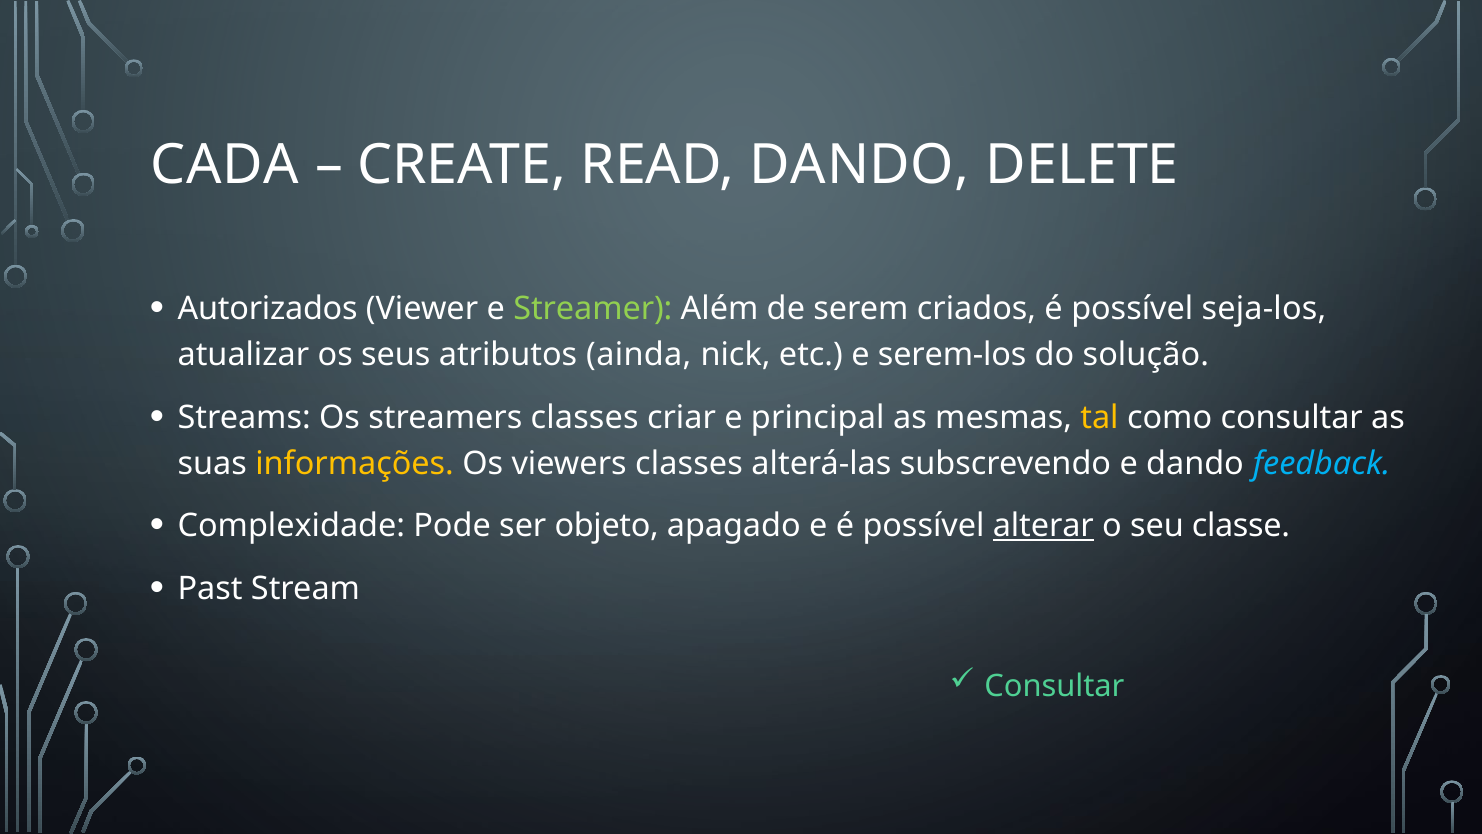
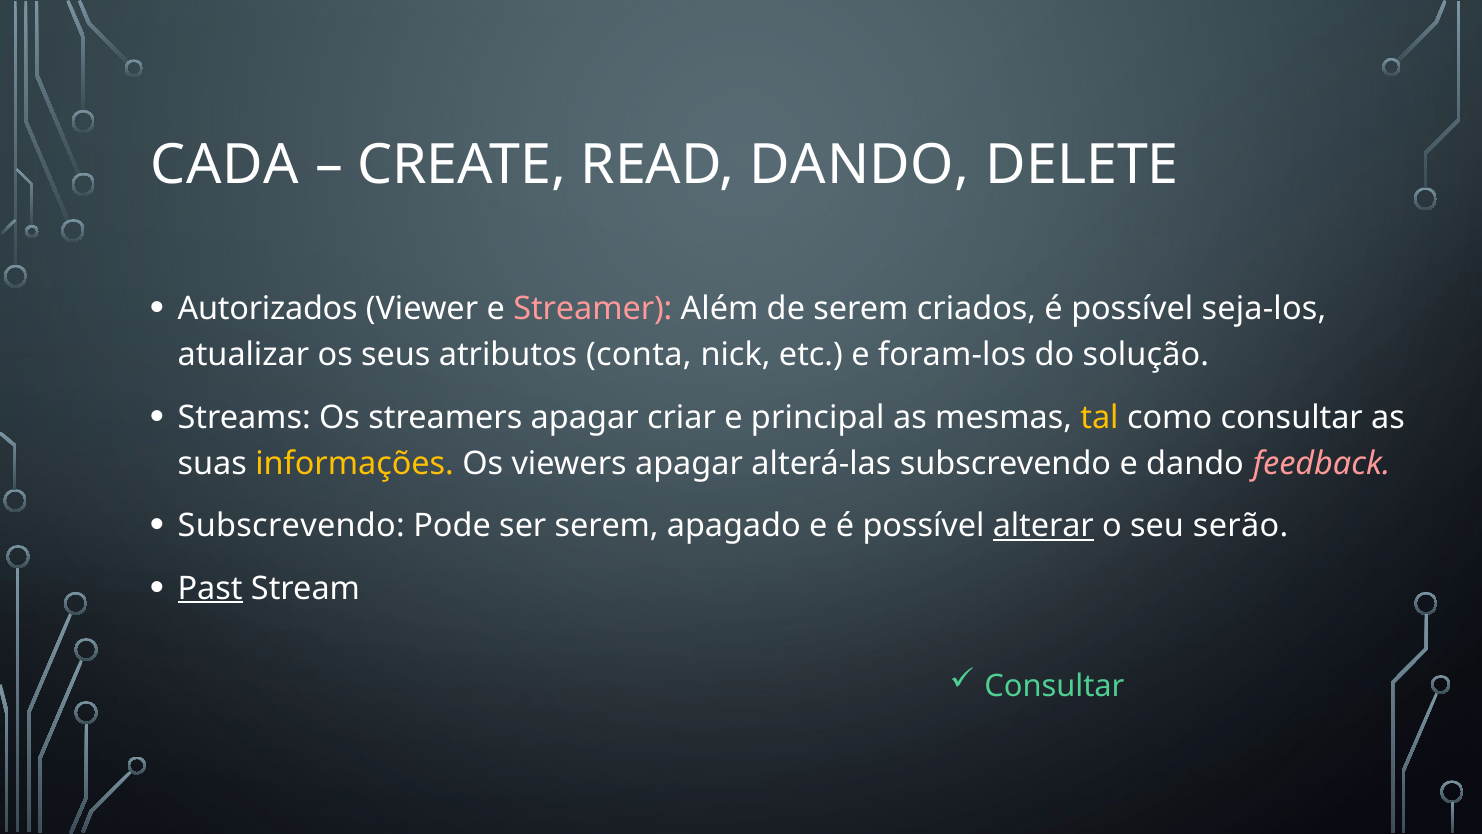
Streamer colour: light green -> pink
ainda: ainda -> conta
serem-los: serem-los -> foram-los
streamers classes: classes -> apagar
viewers classes: classes -> apagar
feedback colour: light blue -> pink
Complexidade at (291, 526): Complexidade -> Subscrevendo
ser objeto: objeto -> serem
classe: classe -> serão
Past underline: none -> present
